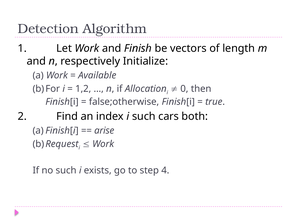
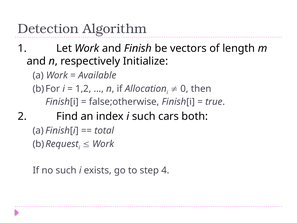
arise: arise -> total
